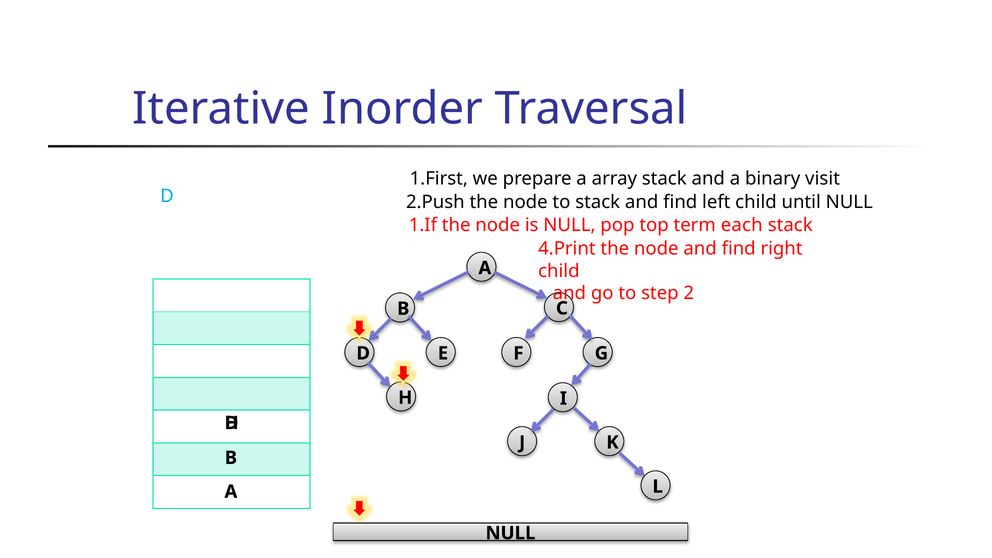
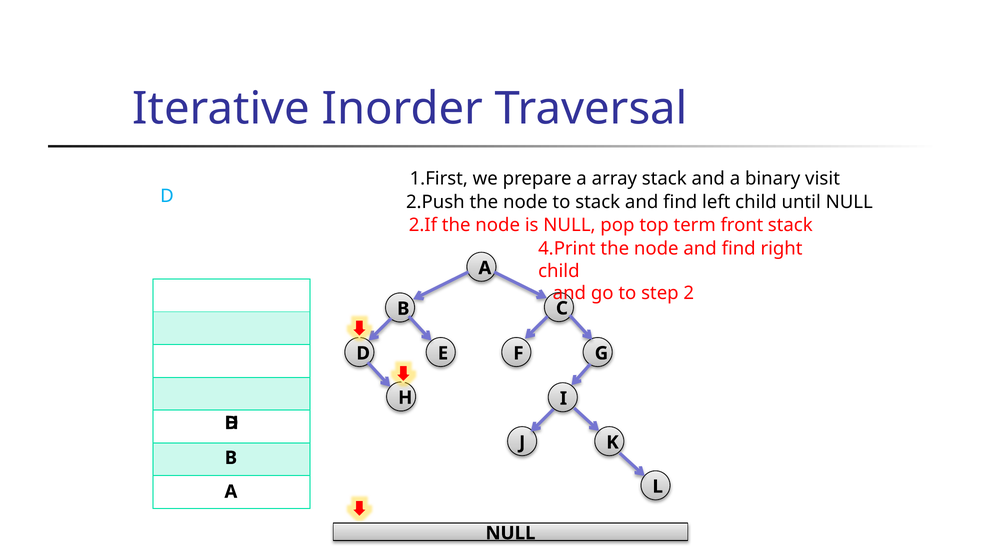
1.If: 1.If -> 2.If
each: each -> front
